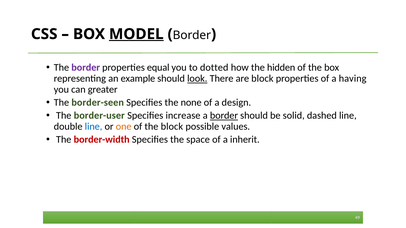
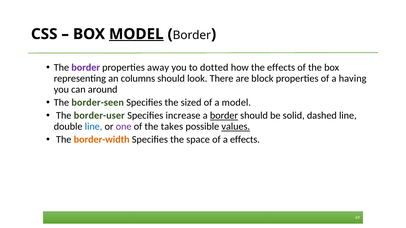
equal: equal -> away
the hidden: hidden -> effects
example: example -> columns
look underline: present -> none
greater: greater -> around
none: none -> sized
a design: design -> model
one colour: orange -> purple
the block: block -> takes
values underline: none -> present
border-width colour: red -> orange
a inherit: inherit -> effects
